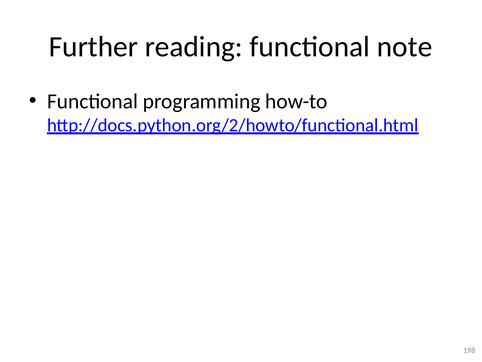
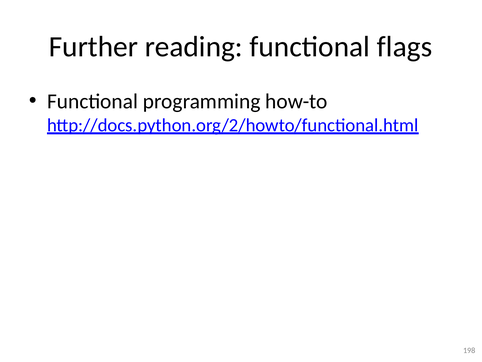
note: note -> flags
